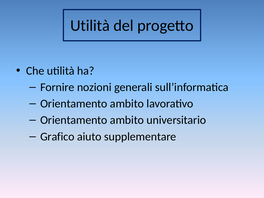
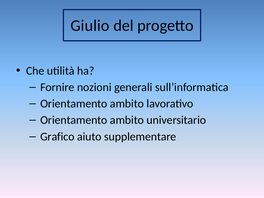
Utilità at (90, 26): Utilità -> Giulio
